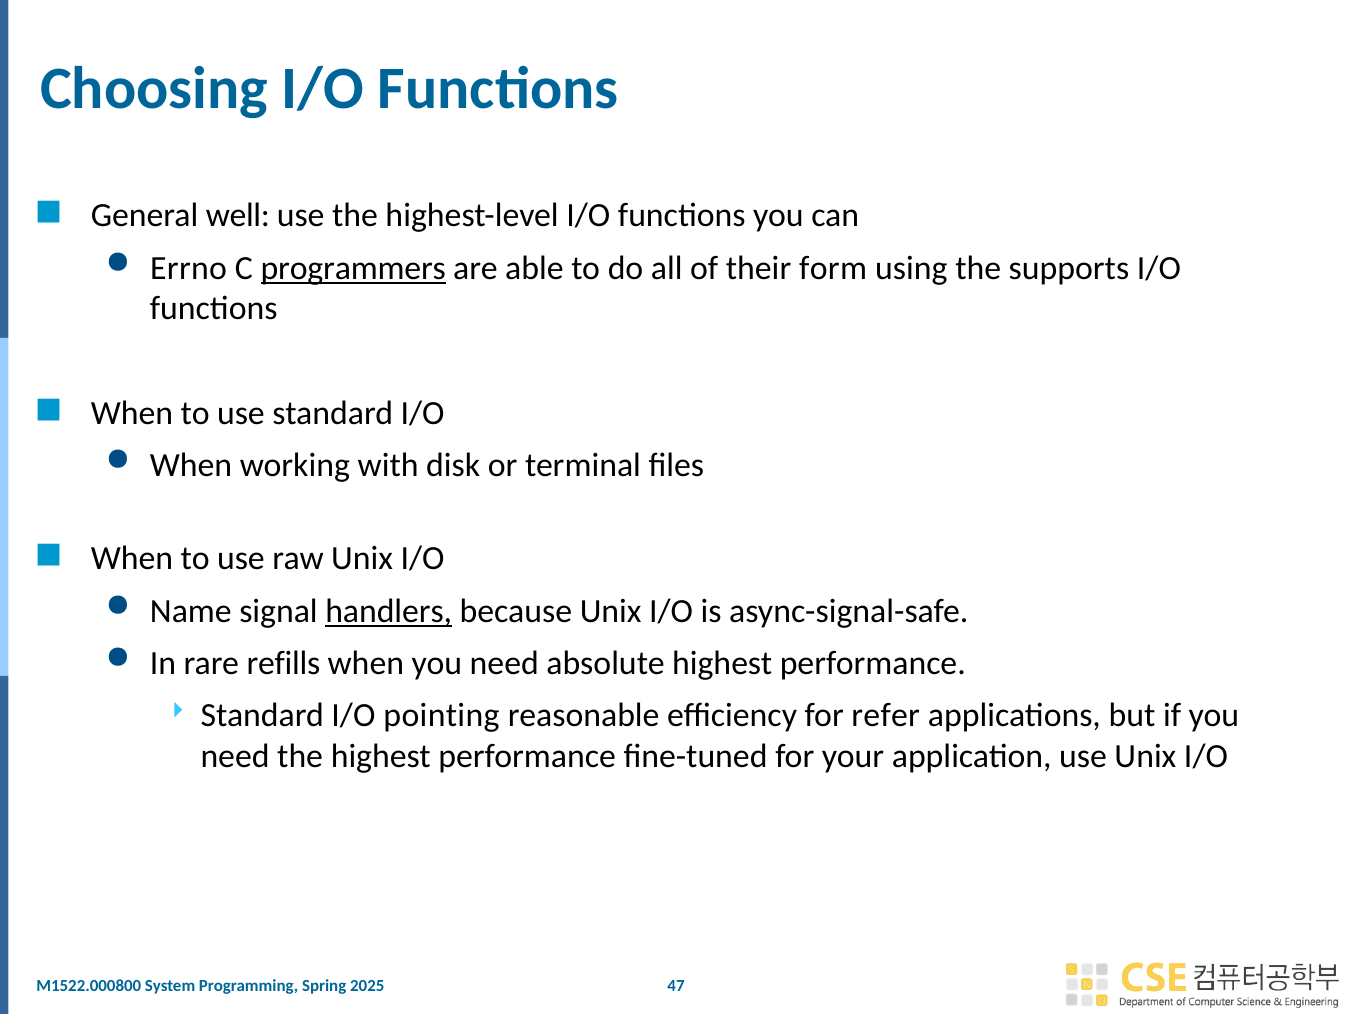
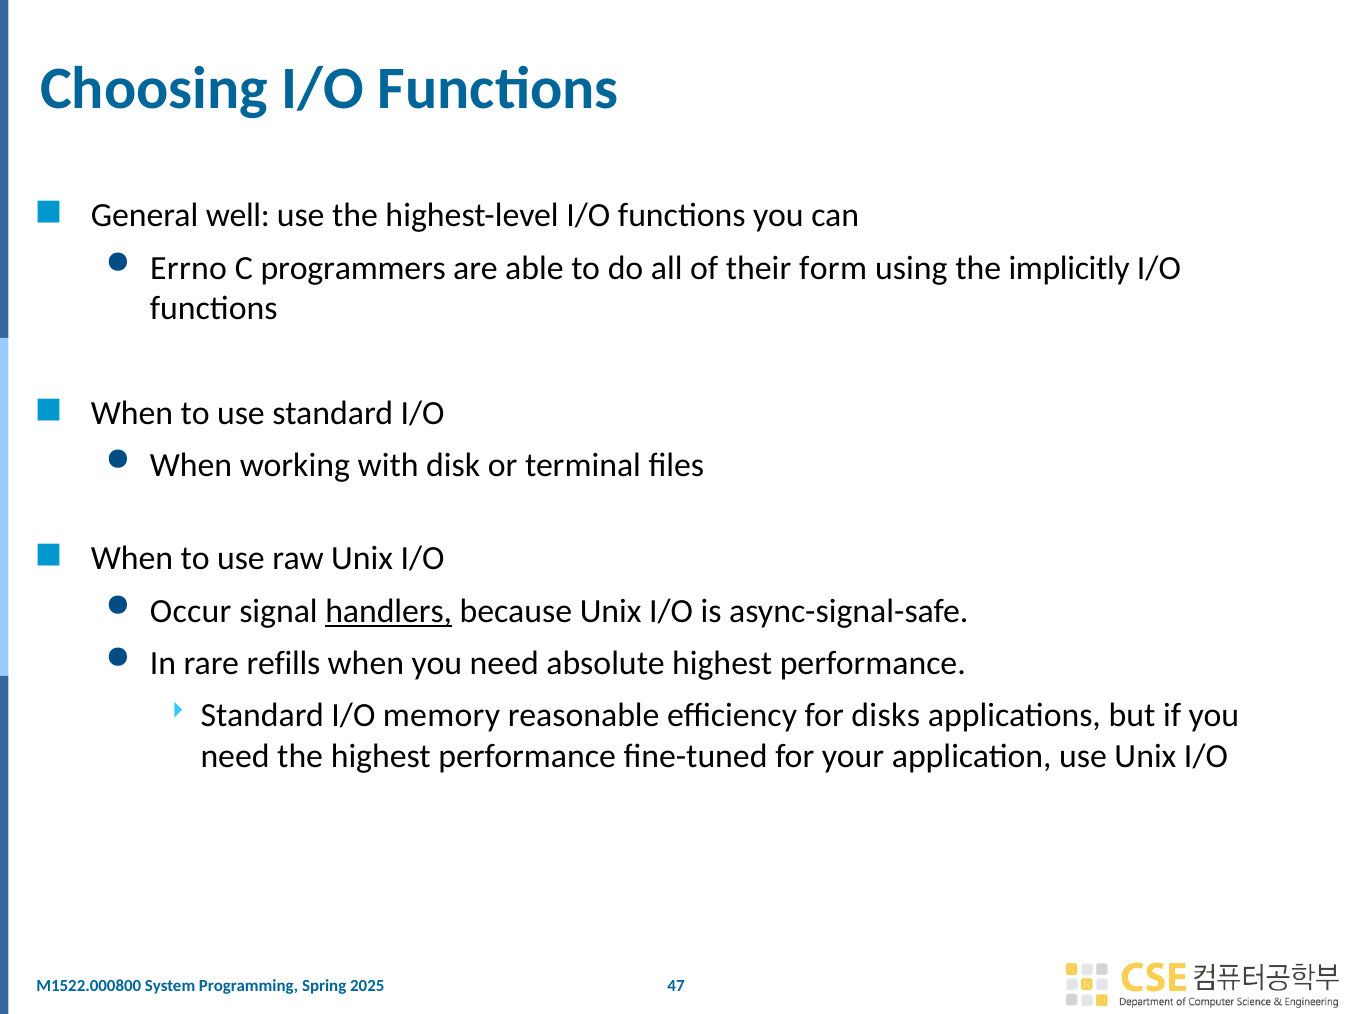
programmers underline: present -> none
supports: supports -> implicitly
Name: Name -> Occur
pointing: pointing -> memory
refer: refer -> disks
